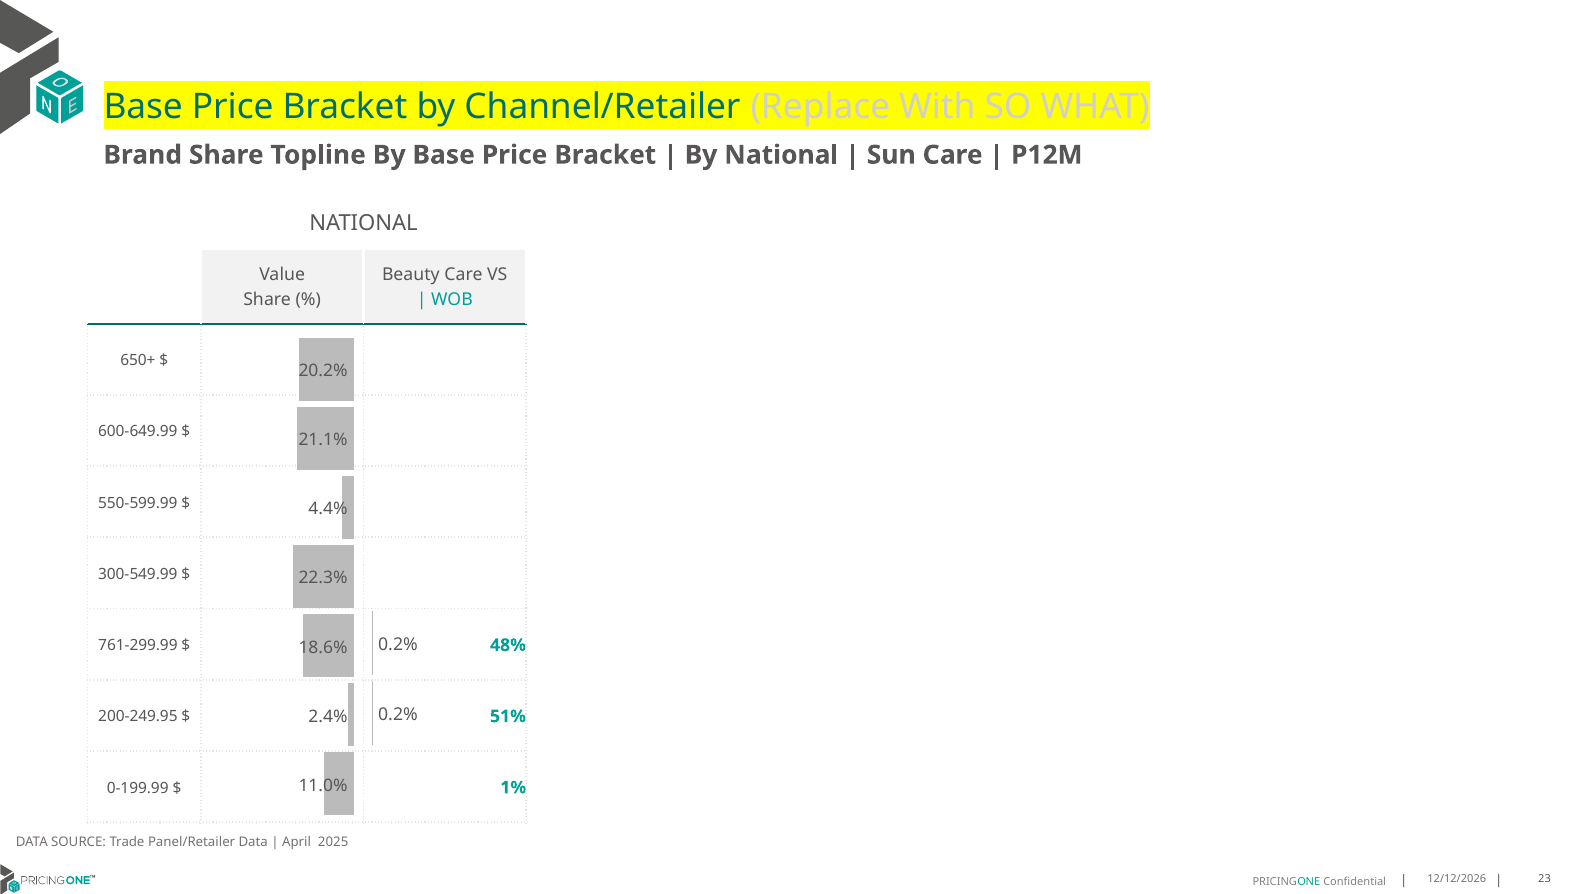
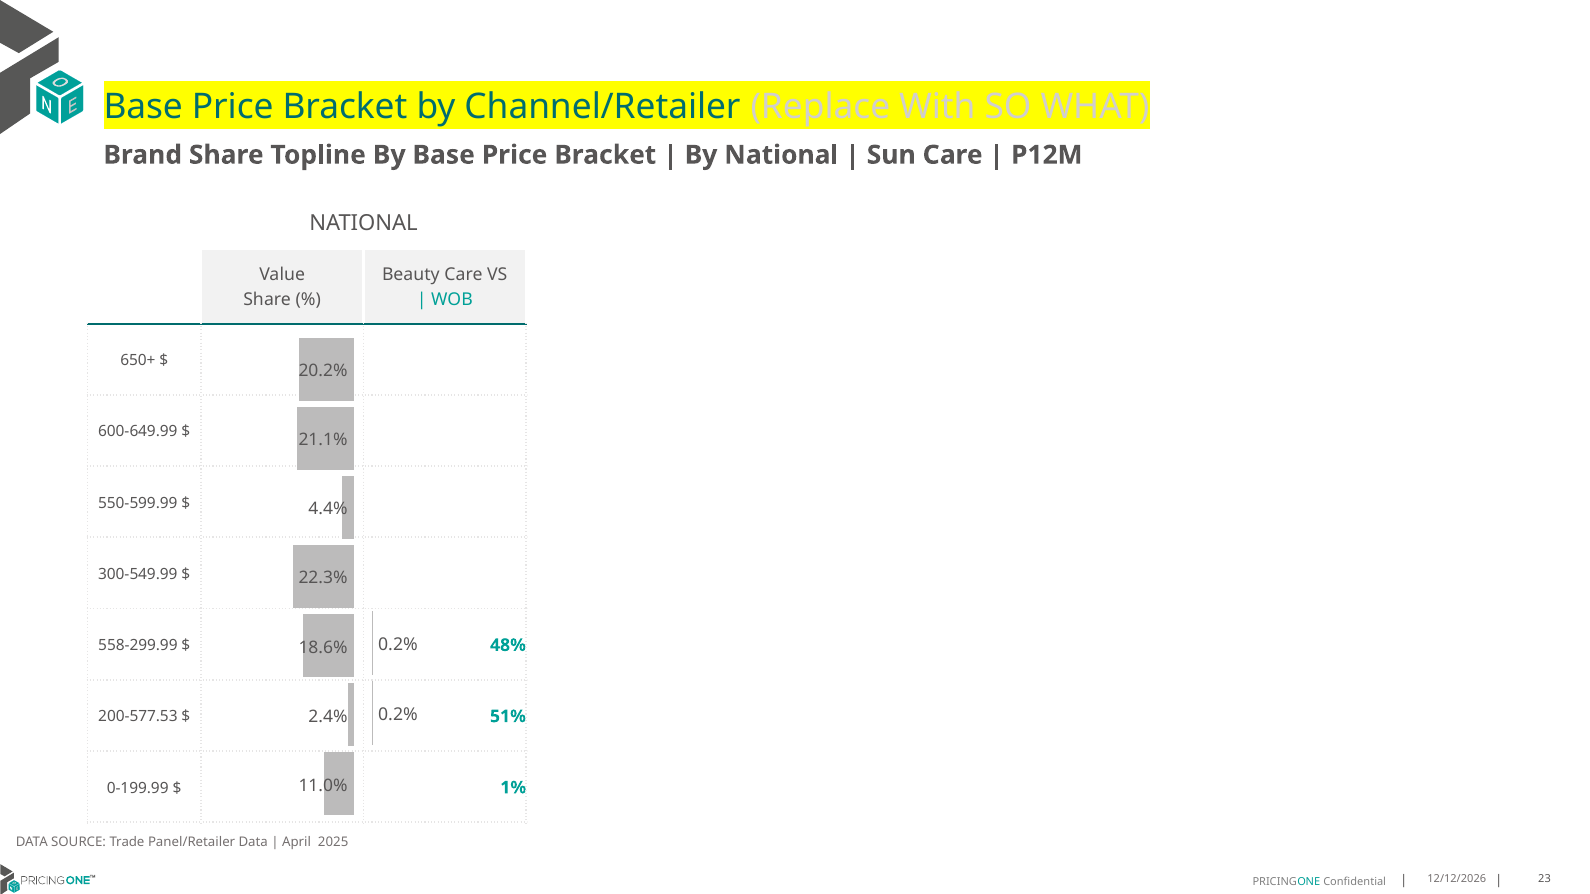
761-299.99: 761-299.99 -> 558-299.99
200-249.95: 200-249.95 -> 200-577.53
